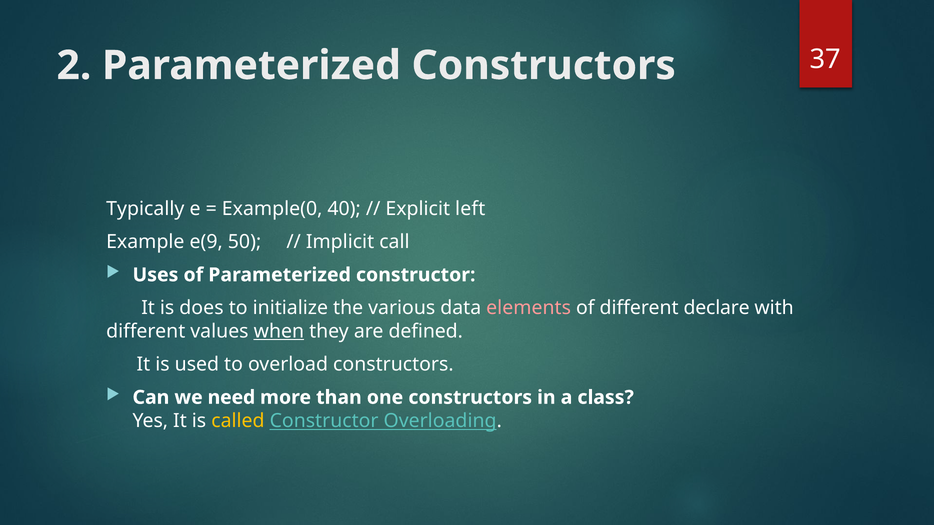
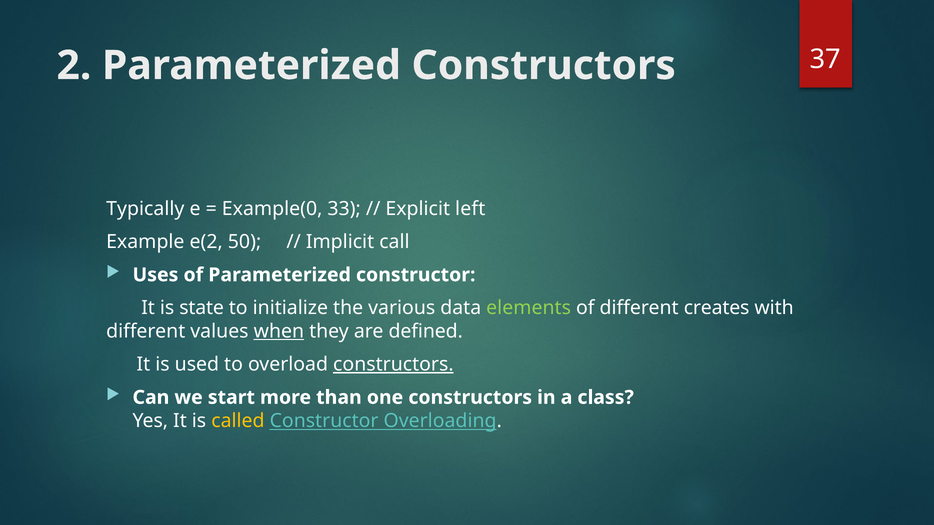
40: 40 -> 33
e(9: e(9 -> e(2
does: does -> state
elements colour: pink -> light green
declare: declare -> creates
constructors at (393, 365) underline: none -> present
need: need -> start
